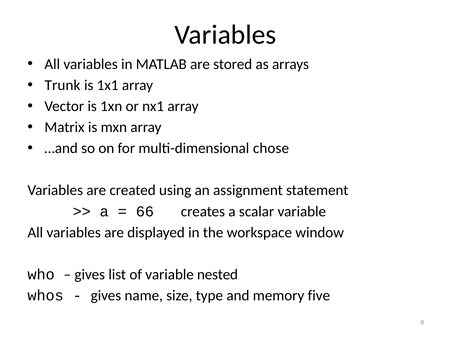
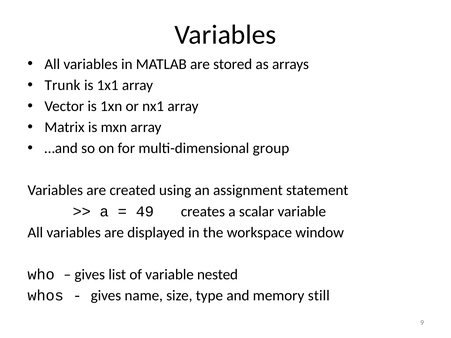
chose: chose -> group
66: 66 -> 49
five: five -> still
